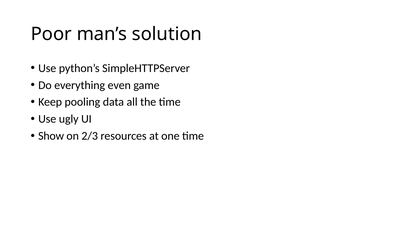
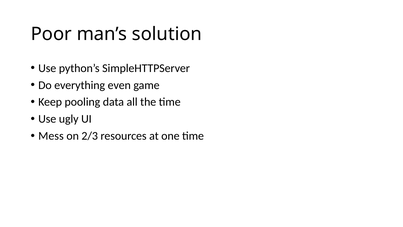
Show: Show -> Mess
